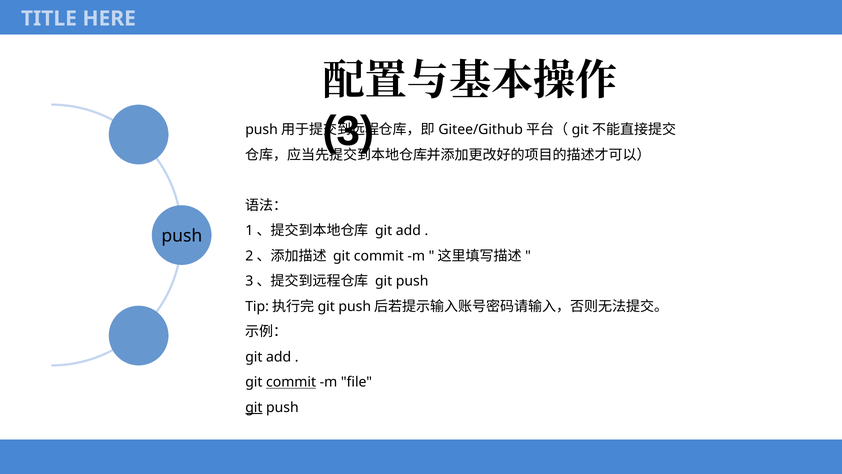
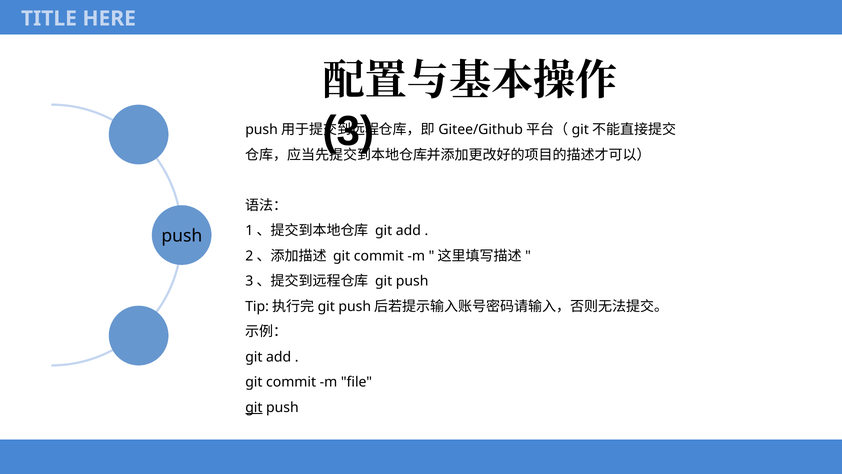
commit at (291, 382) underline: present -> none
